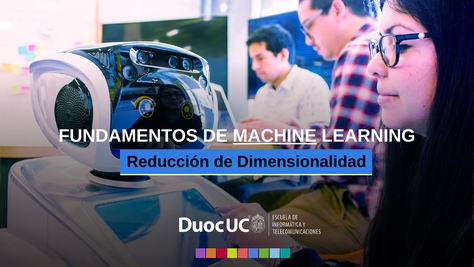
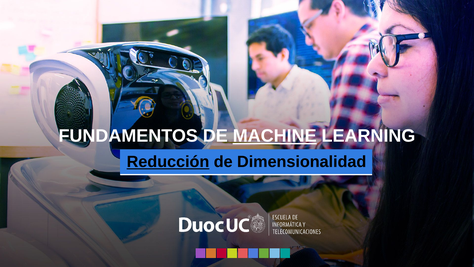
Reducción underline: none -> present
